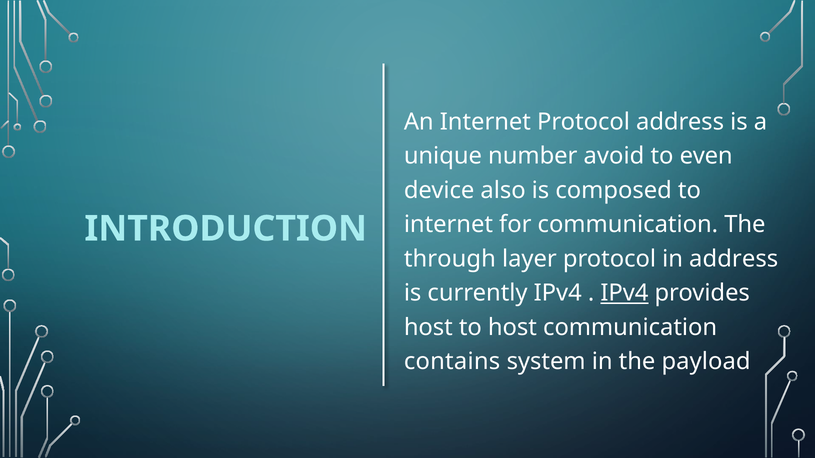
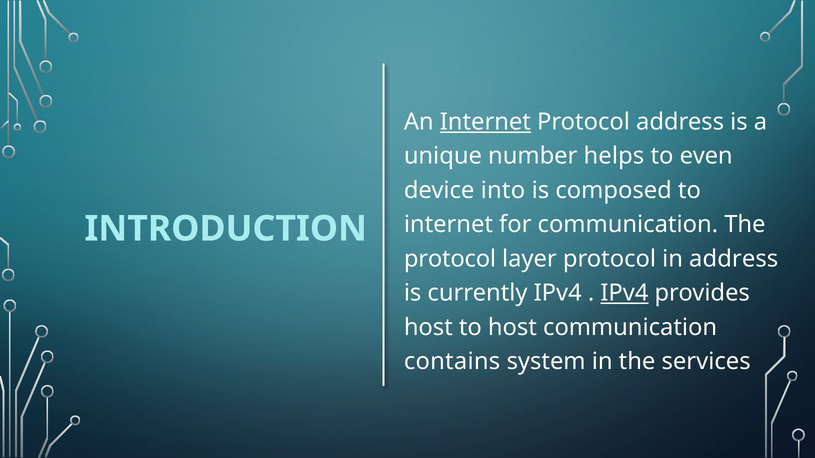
Internet at (485, 122) underline: none -> present
avoid: avoid -> helps
also: also -> into
through at (450, 259): through -> protocol
payload: payload -> services
